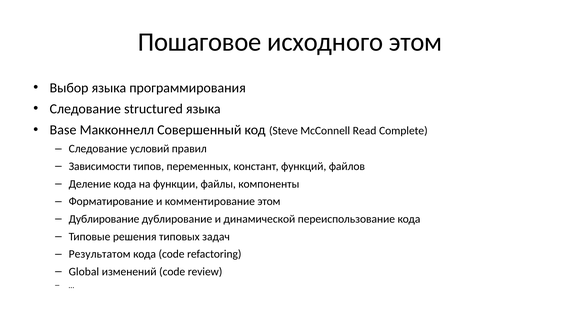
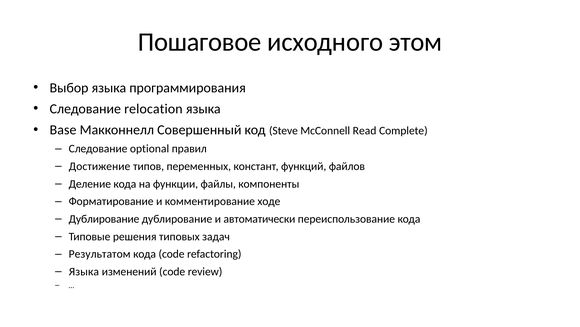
structured: structured -> relocation
условий: условий -> optional
Зависимости: Зависимости -> Достижение
комментирование этом: этом -> ходе
динамической: динамической -> автоматически
Global at (84, 271): Global -> Языка
